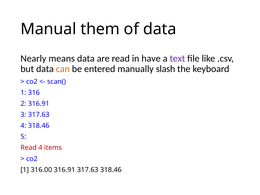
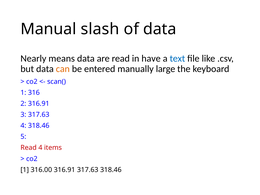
them: them -> slash
text colour: purple -> blue
slash: slash -> large
